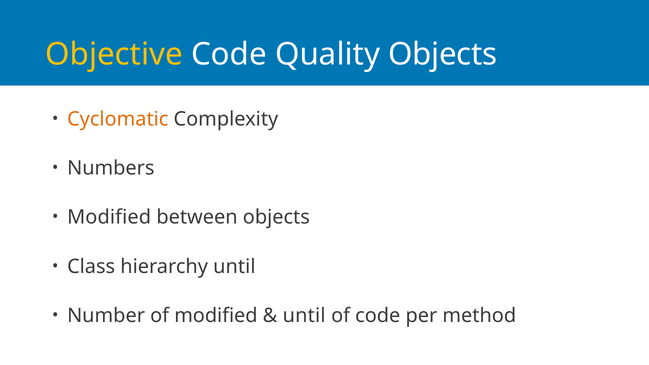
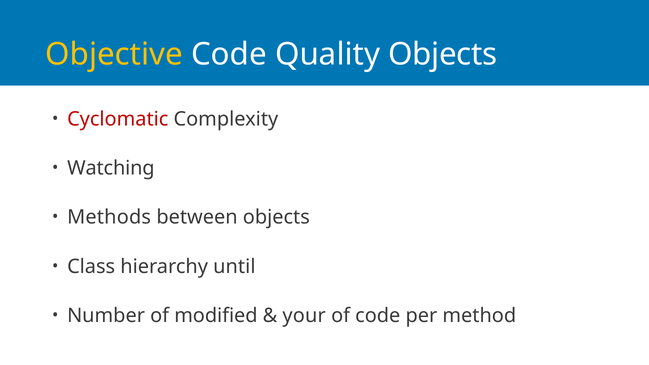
Cyclomatic colour: orange -> red
Numbers: Numbers -> Watching
Modified at (109, 217): Modified -> Methods
until at (304, 316): until -> your
